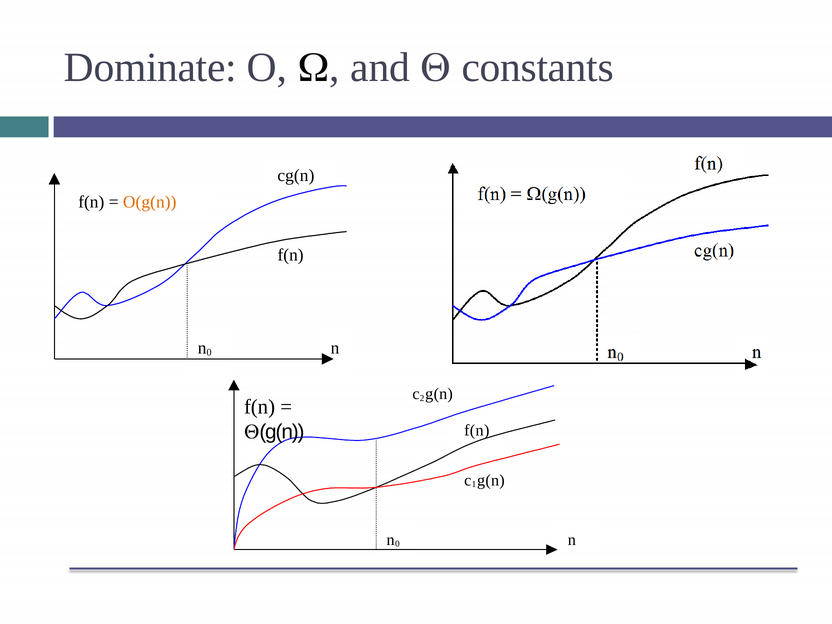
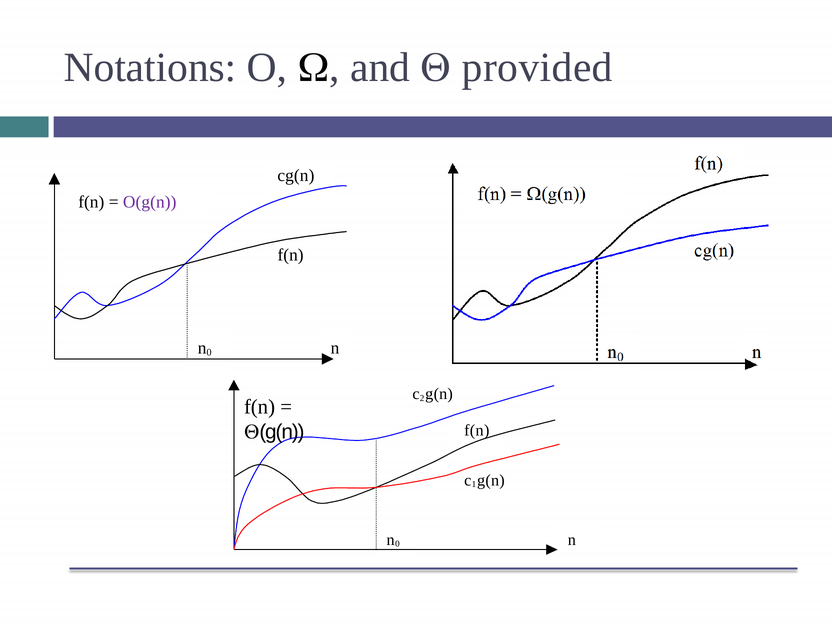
Dominate: Dominate -> Notations
constants: constants -> provided
O(g(n colour: orange -> purple
